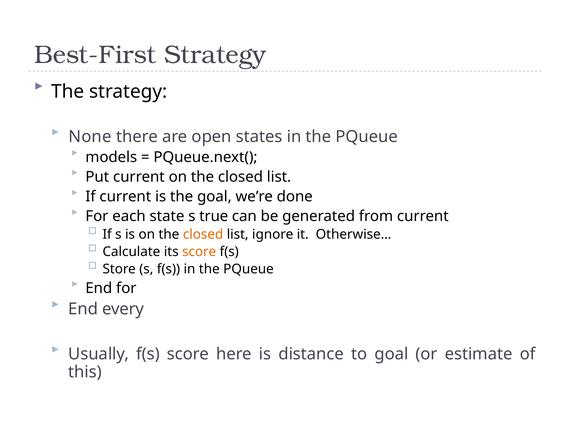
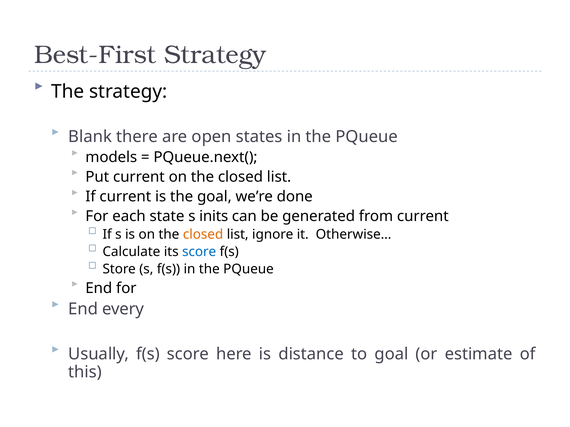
None: None -> Blank
true: true -> inits
score at (199, 252) colour: orange -> blue
